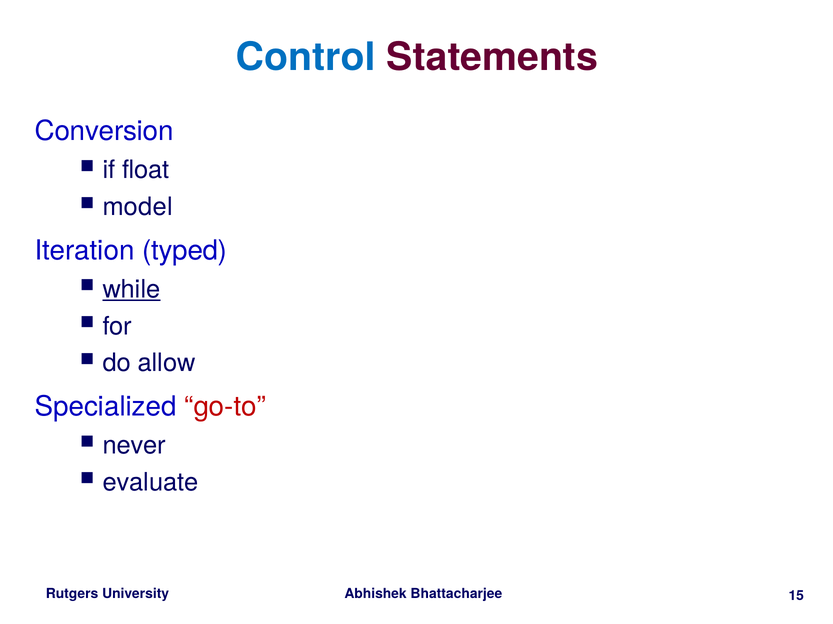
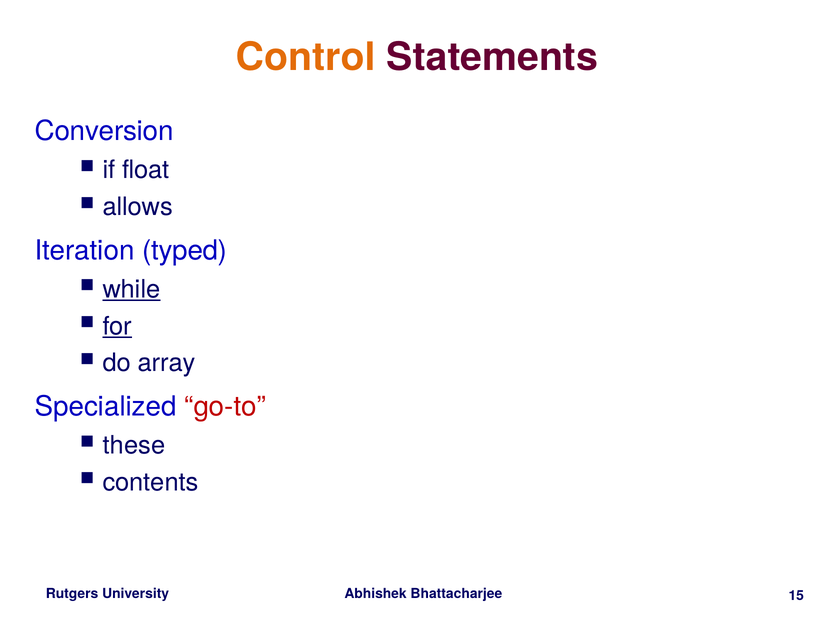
Control colour: blue -> orange
model: model -> allows
for underline: none -> present
allow: allow -> array
never: never -> these
evaluate: evaluate -> contents
